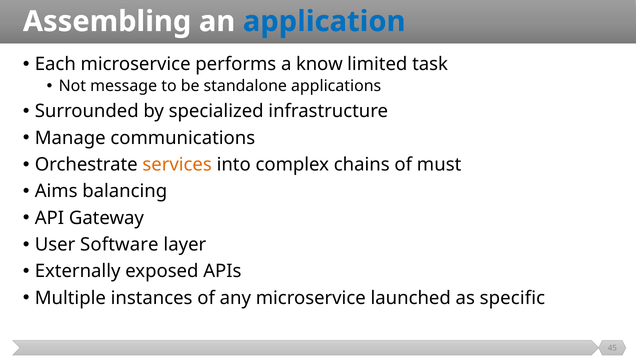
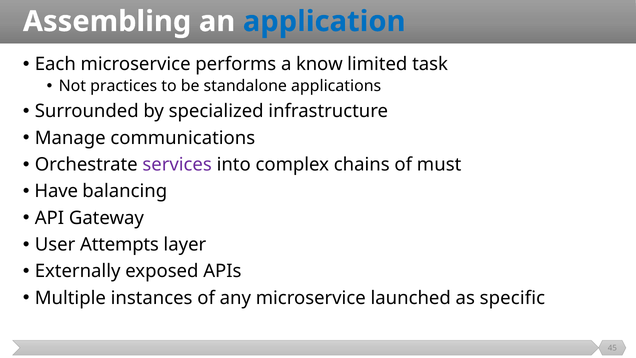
message: message -> practices
services colour: orange -> purple
Aims: Aims -> Have
Software: Software -> Attempts
